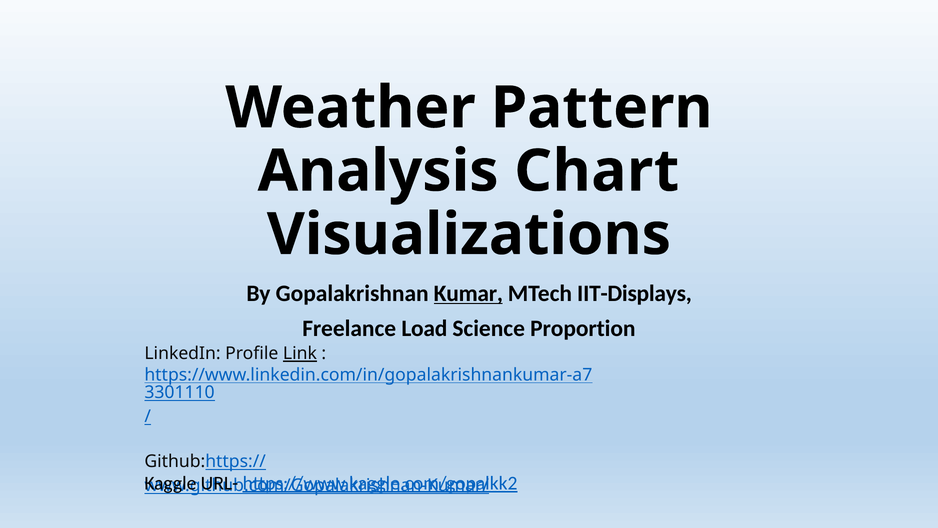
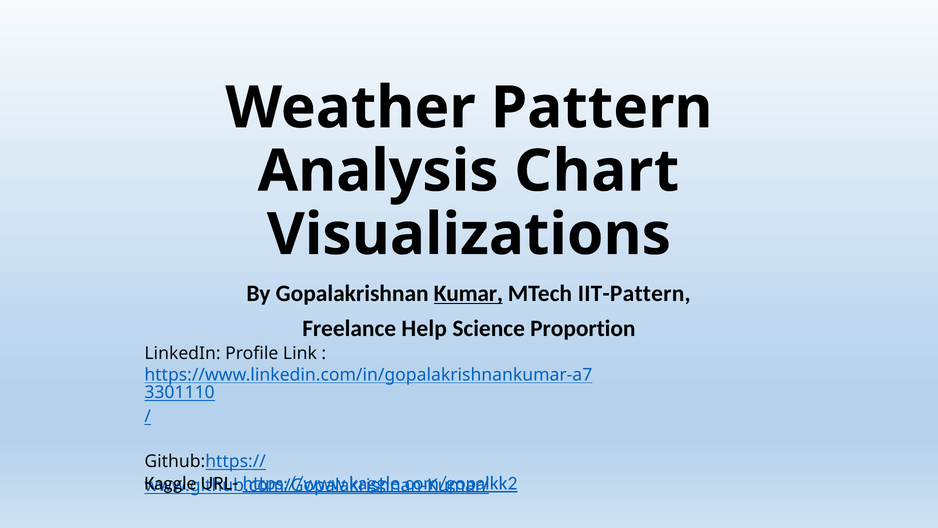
IIT-Displays: IIT-Displays -> IIT-Pattern
Load: Load -> Help
Link underline: present -> none
